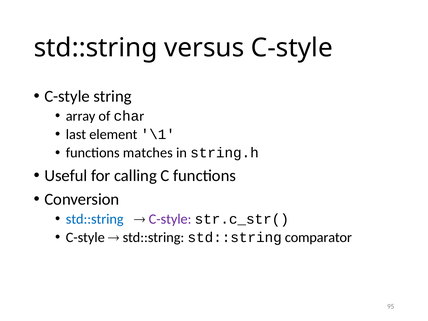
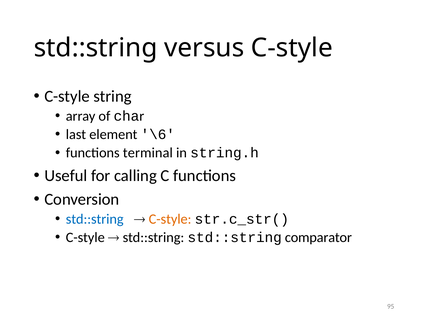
\1: \1 -> \6
matches: matches -> terminal
C-style at (170, 219) colour: purple -> orange
